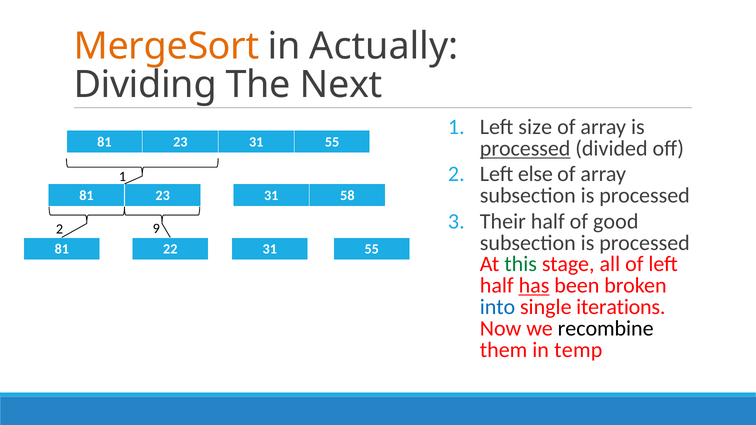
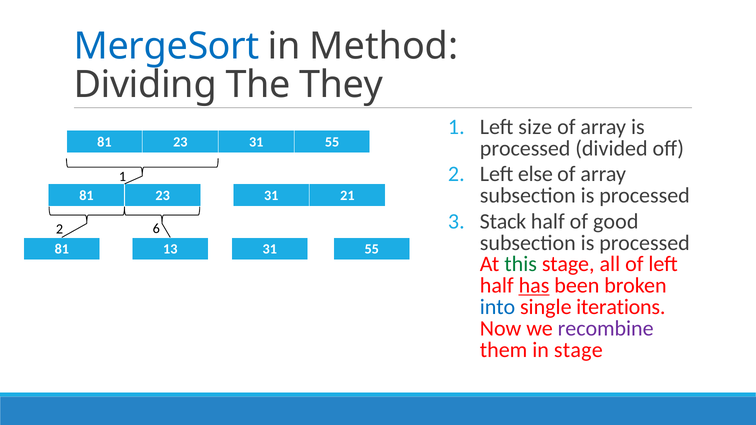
MergeSort colour: orange -> blue
Actually: Actually -> Method
Next: Next -> They
processed at (525, 149) underline: present -> none
58: 58 -> 21
Their: Their -> Stack
9: 9 -> 6
22: 22 -> 13
recombine colour: black -> purple
in temp: temp -> stage
